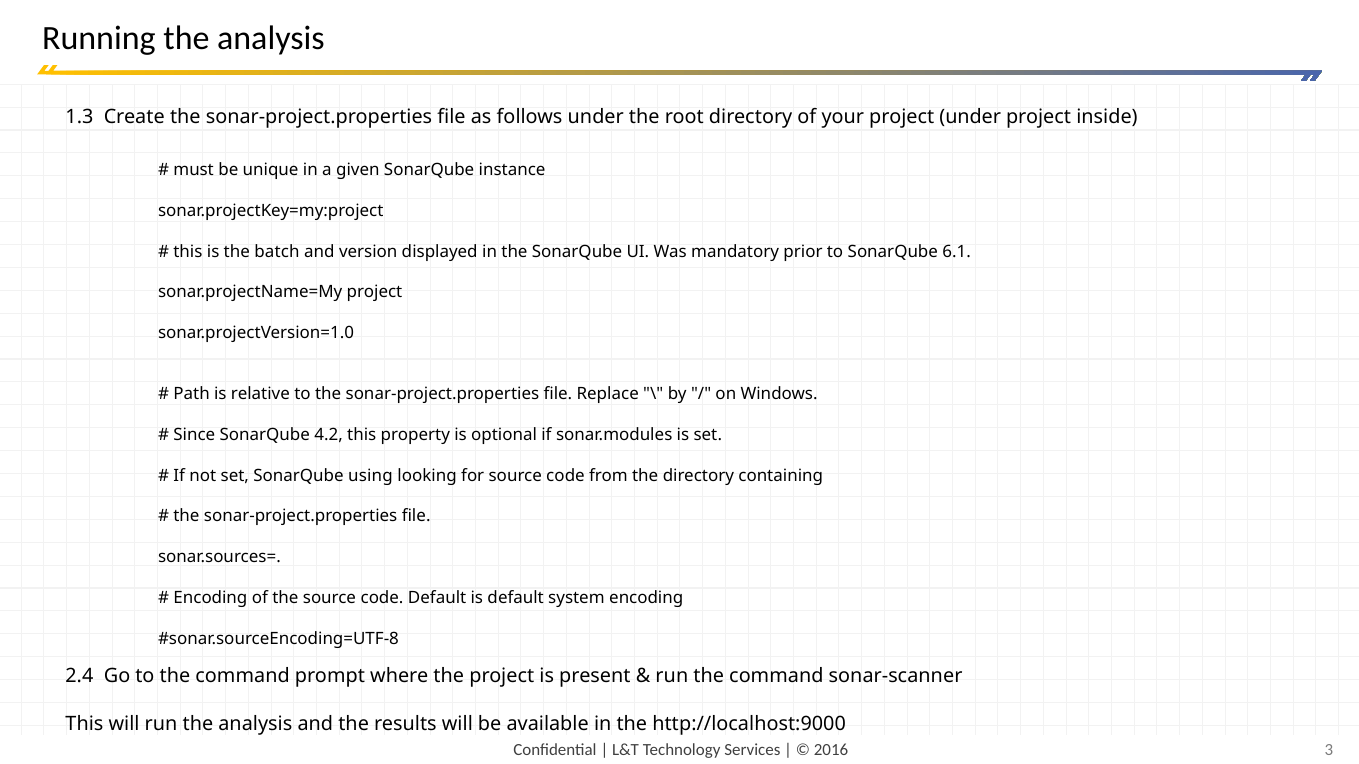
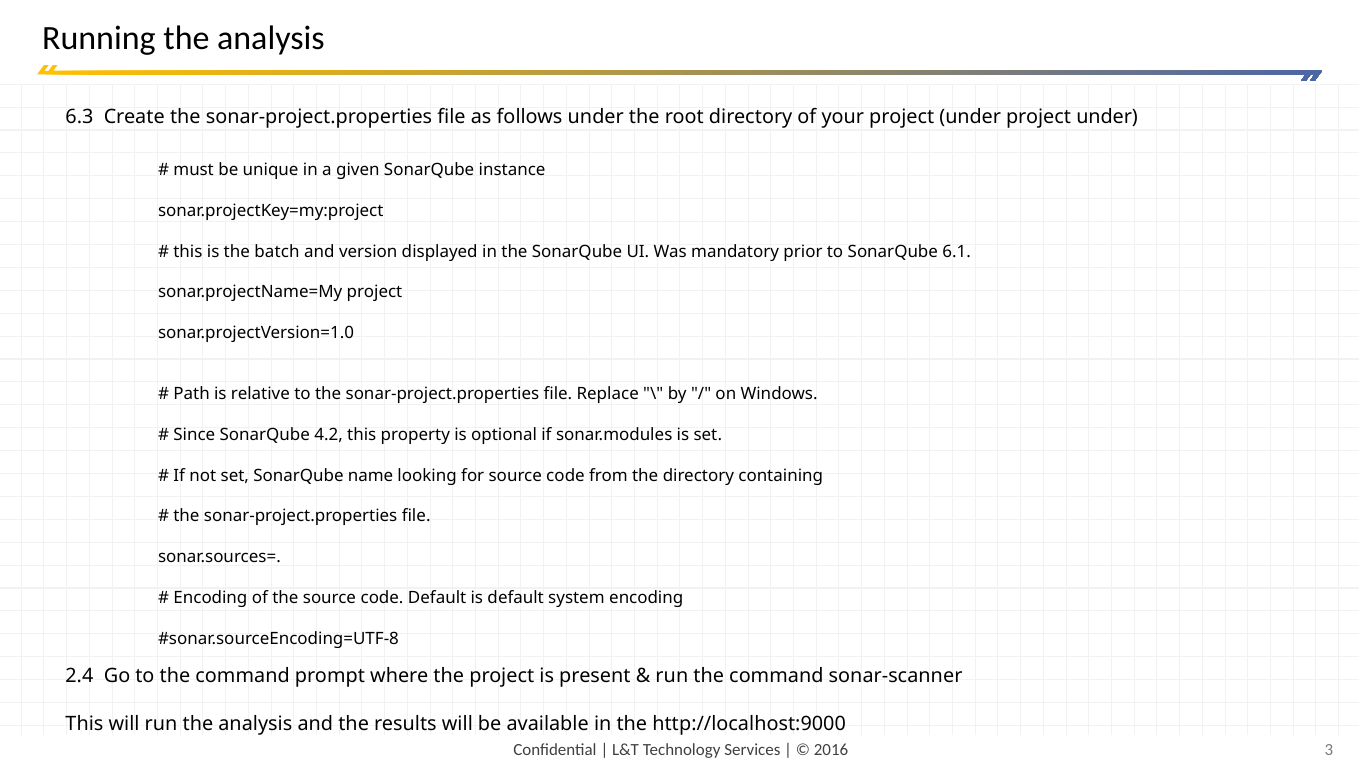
1.3: 1.3 -> 6.3
inside at (1107, 117): inside -> under
using: using -> name
